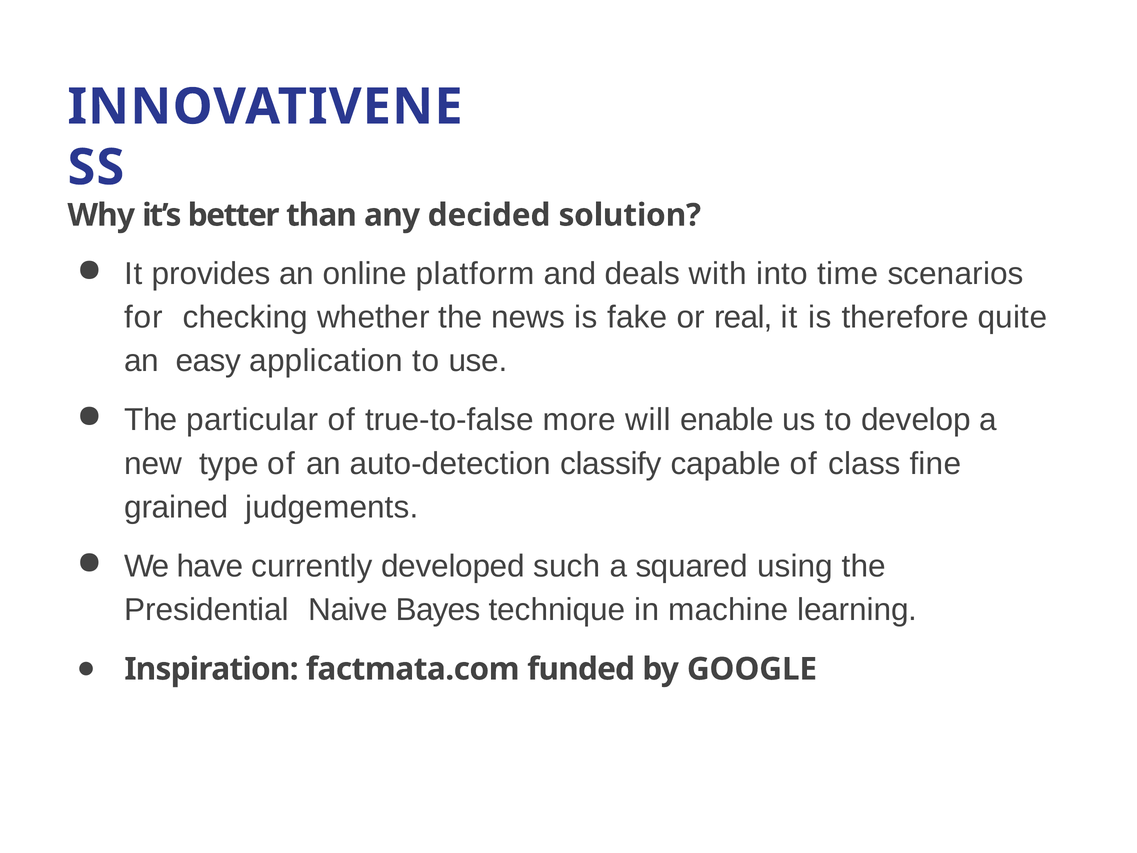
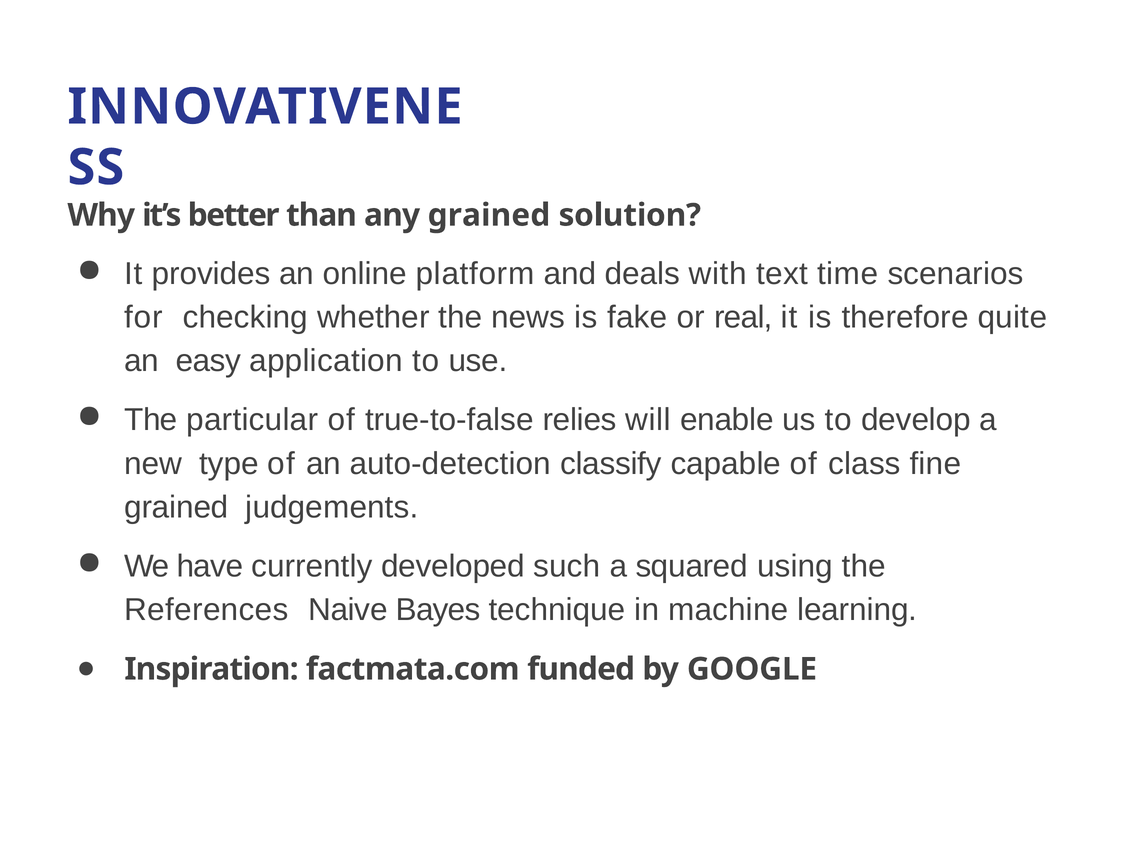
any decided: decided -> grained
into: into -> text
more: more -> relies
Presidential: Presidential -> References
